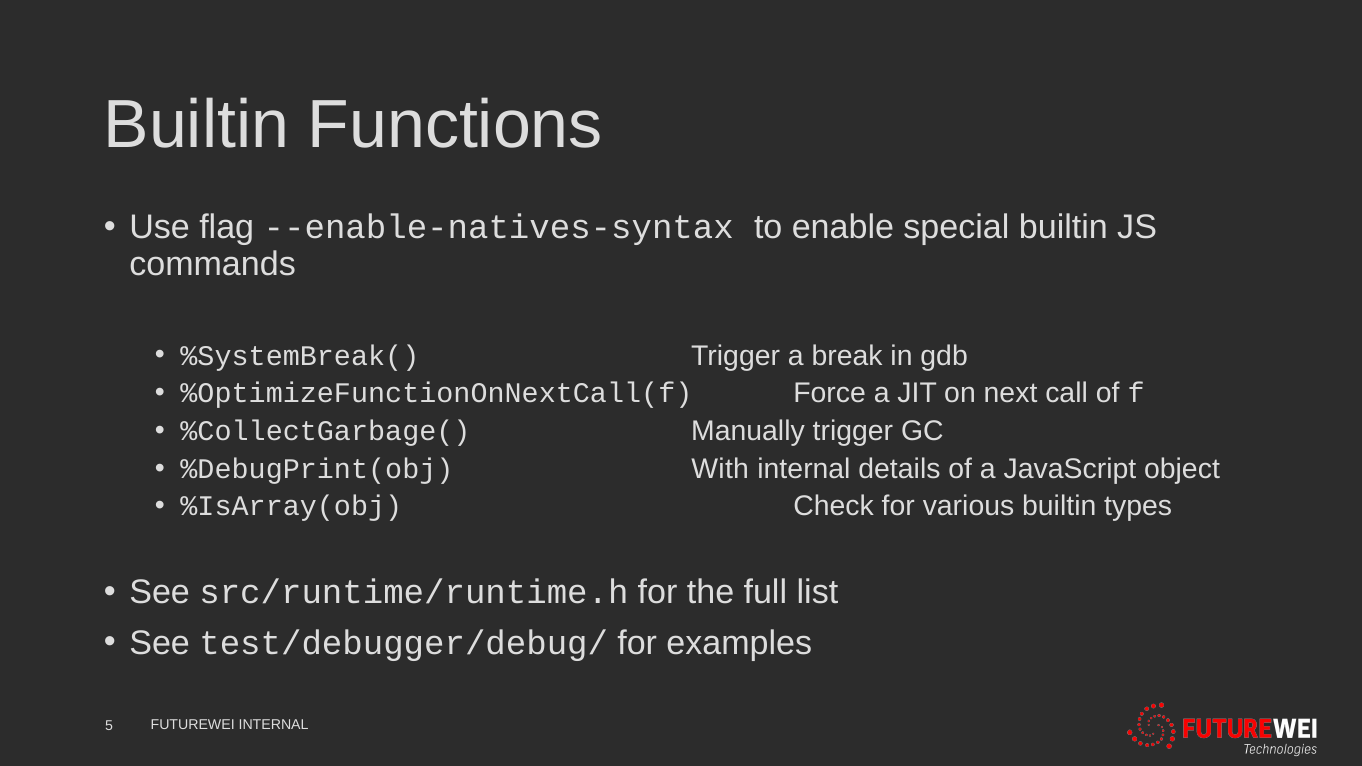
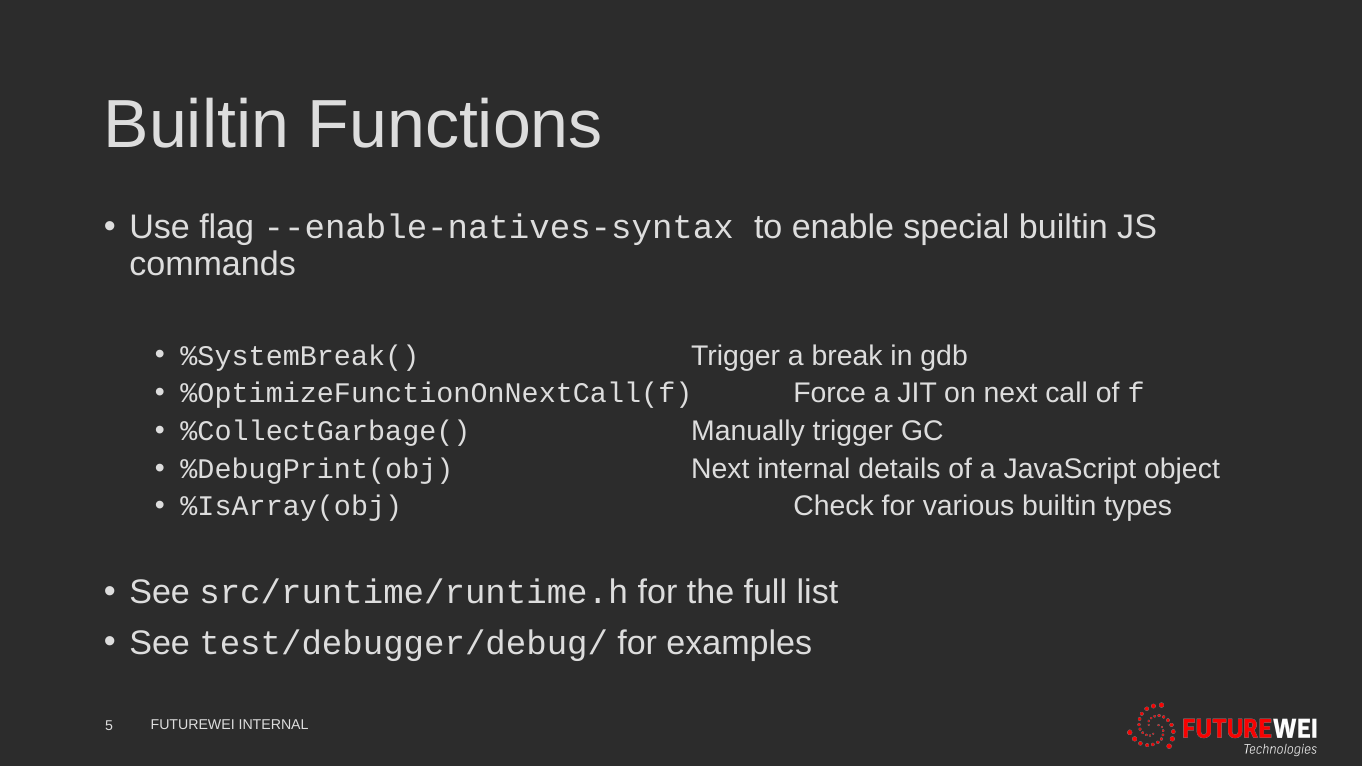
%DebugPrint(obj With: With -> Next
